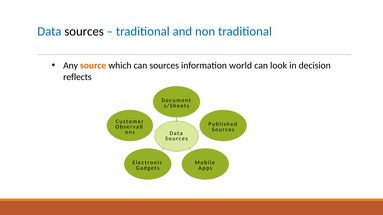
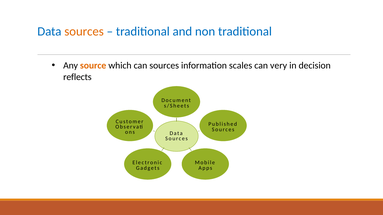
sources at (84, 31) colour: black -> orange
world: world -> scales
look: look -> very
